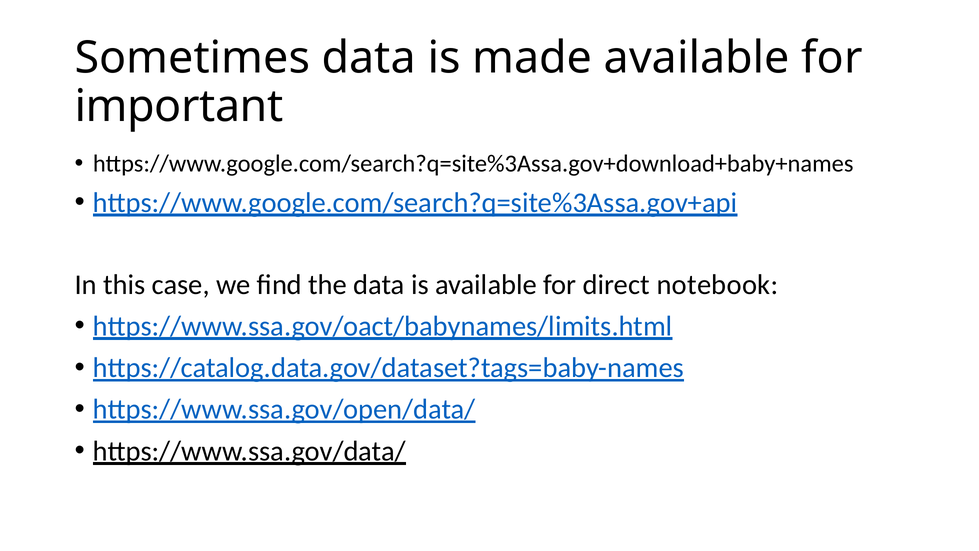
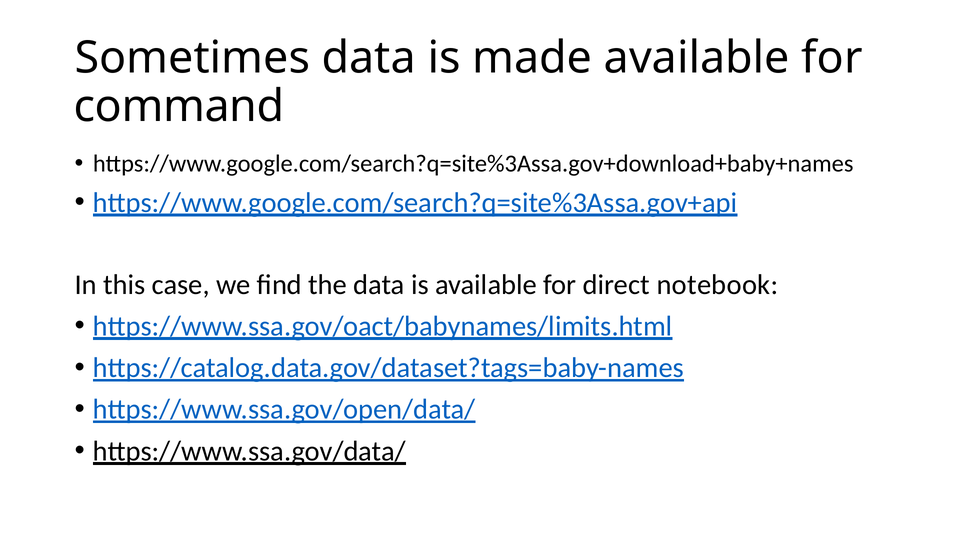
important: important -> command
